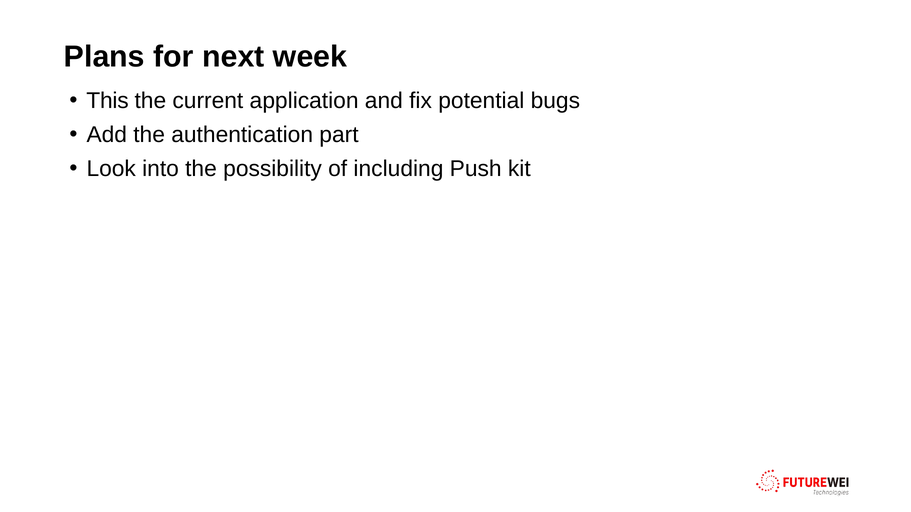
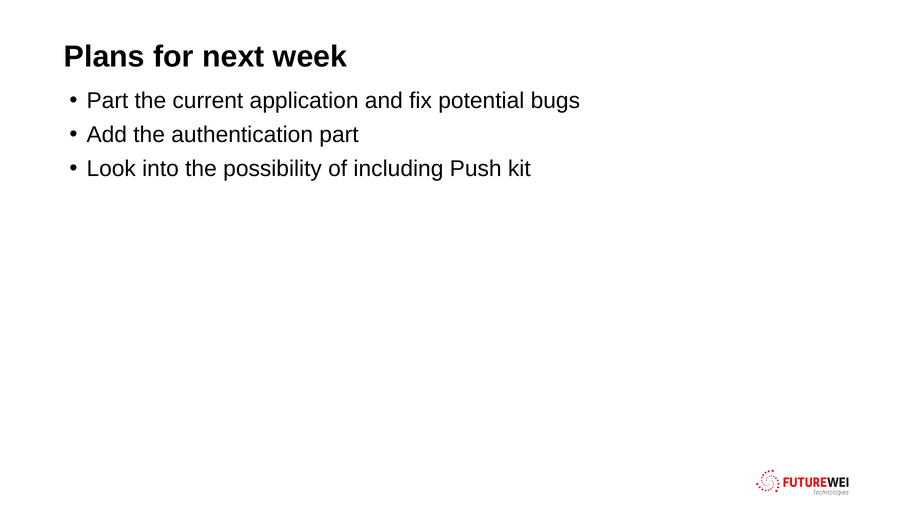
This at (108, 101): This -> Part
